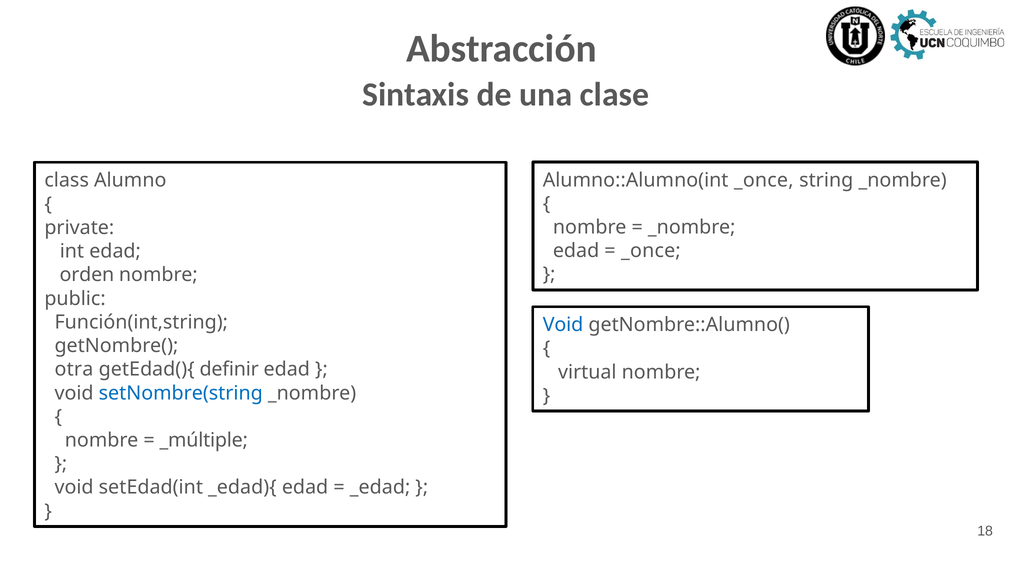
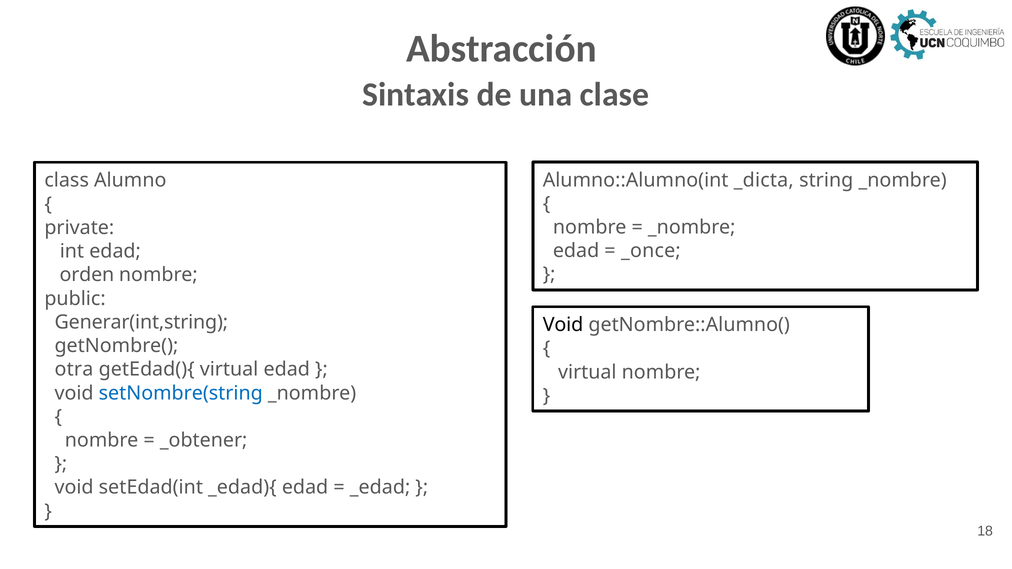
Alumno::Alumno(int _once: _once -> _dicta
Función(int,string: Función(int,string -> Generar(int,string
Void at (563, 325) colour: blue -> black
getEdad(){ definir: definir -> virtual
_múltiple: _múltiple -> _obtener
